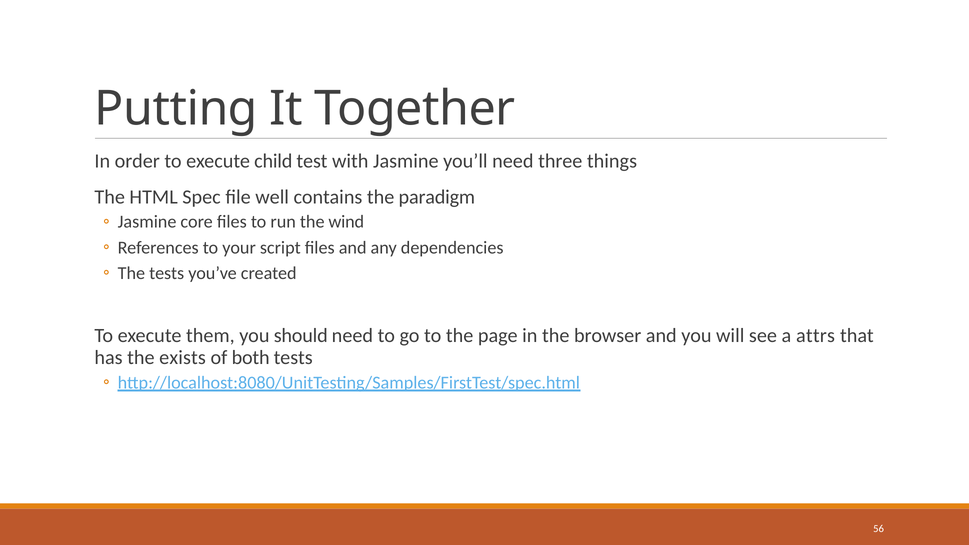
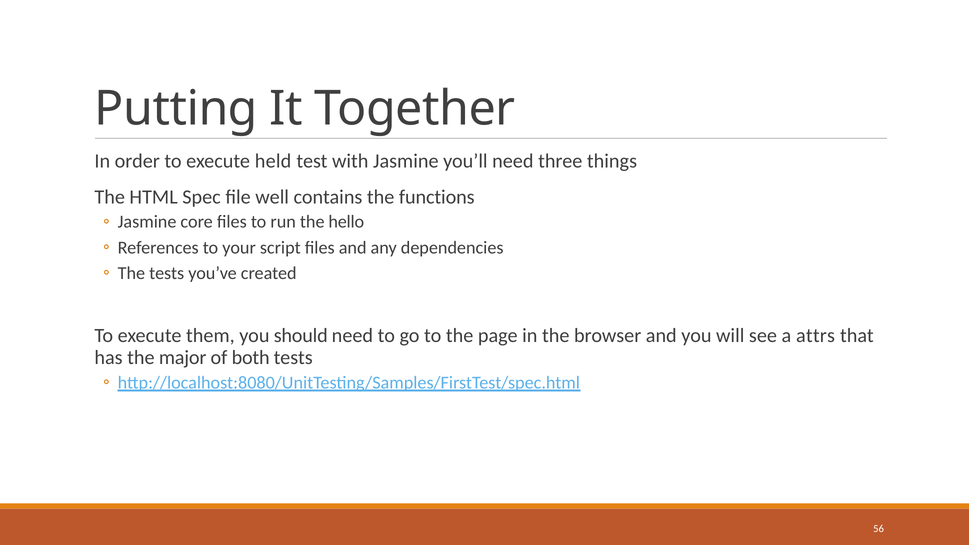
child: child -> held
paradigm: paradigm -> functions
wind: wind -> hello
exists: exists -> major
